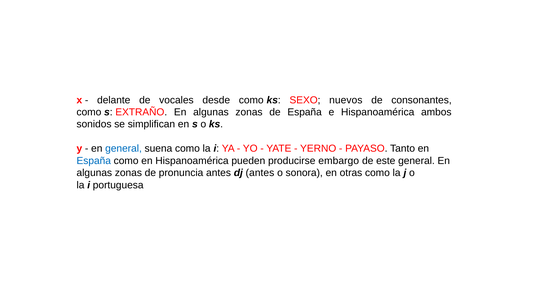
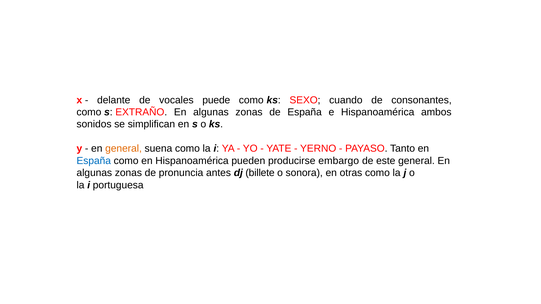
desde: desde -> puede
nuevos: nuevos -> cuando
general at (124, 149) colour: blue -> orange
dj antes: antes -> billete
